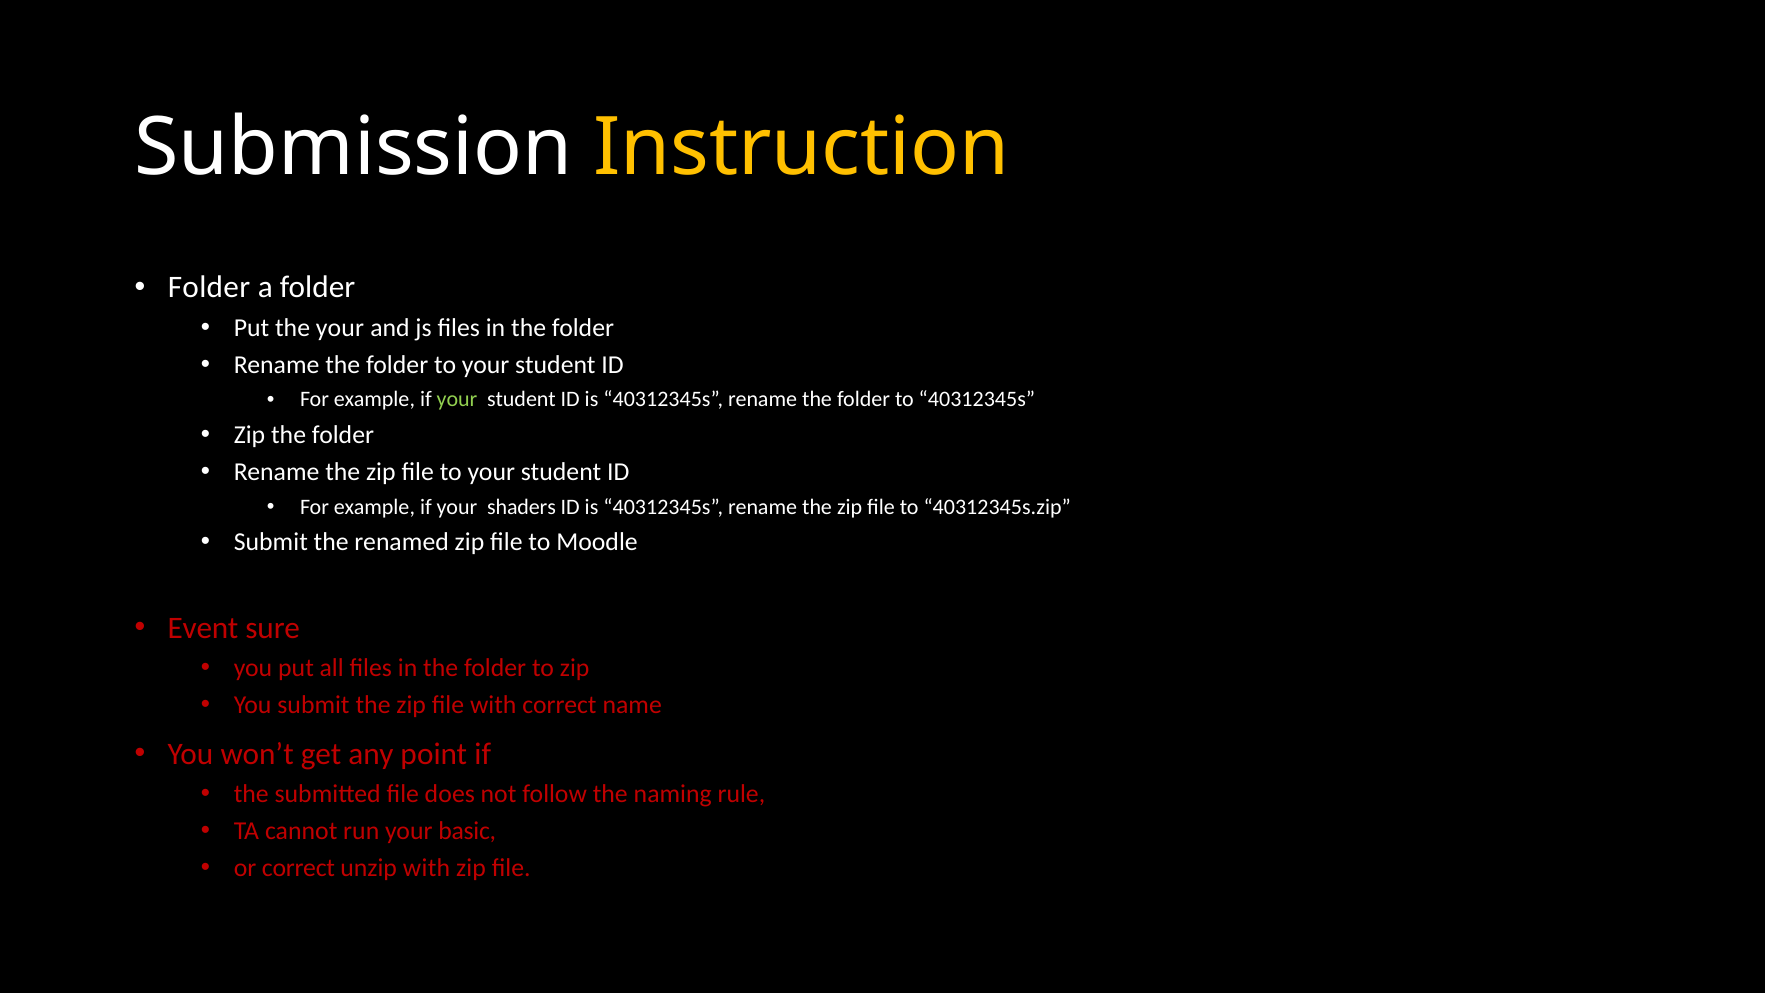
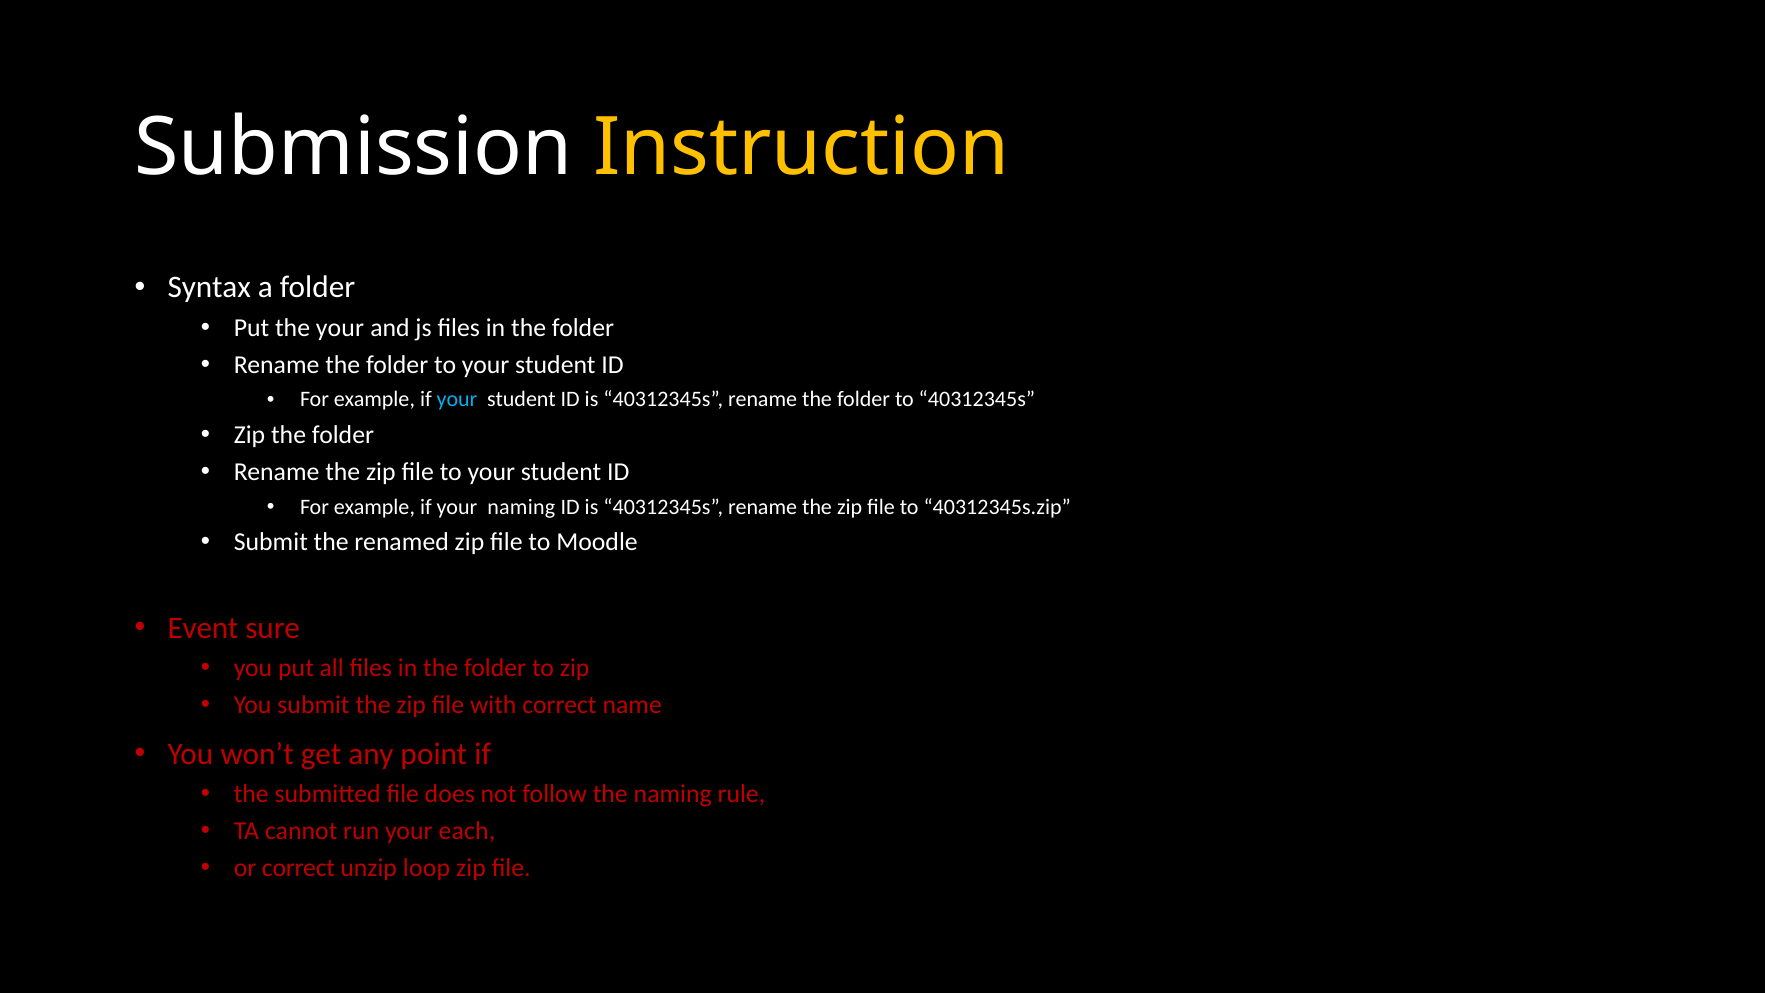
Folder at (209, 288): Folder -> Syntax
your at (457, 400) colour: light green -> light blue
your shaders: shaders -> naming
basic: basic -> each
unzip with: with -> loop
